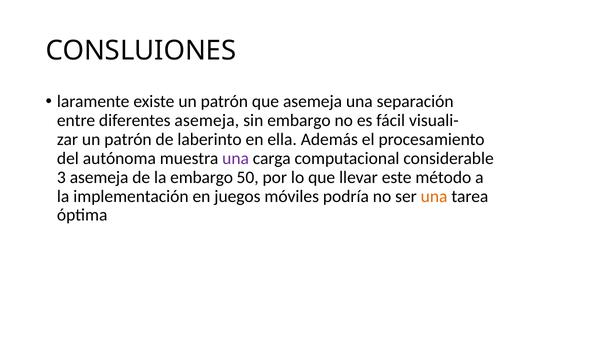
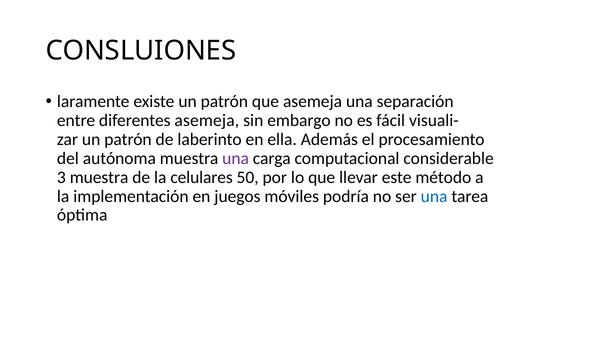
3 asemeja: asemeja -> muestra
la embargo: embargo -> celulares
una at (434, 196) colour: orange -> blue
